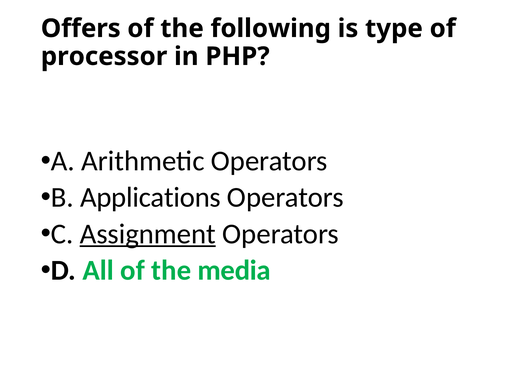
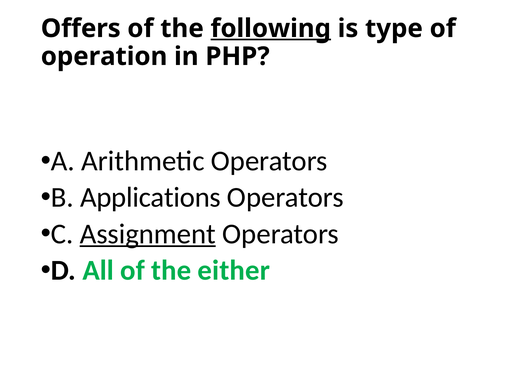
following underline: none -> present
processor: processor -> operation
media: media -> either
